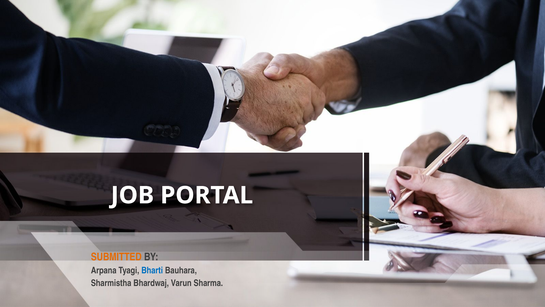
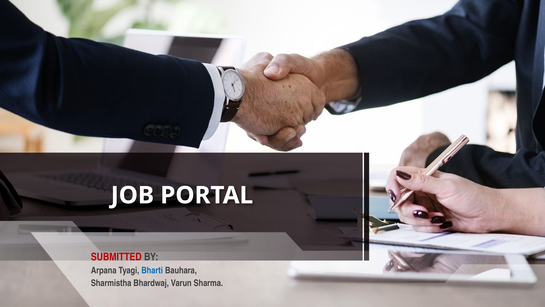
SUBMITTED colour: orange -> red
